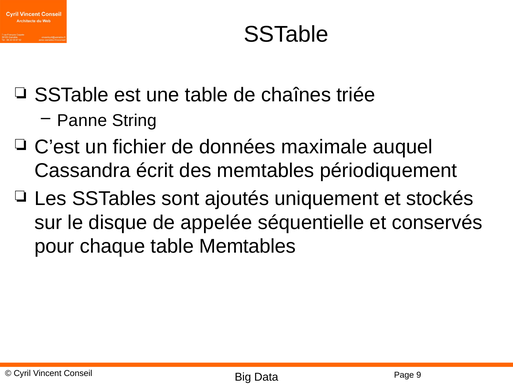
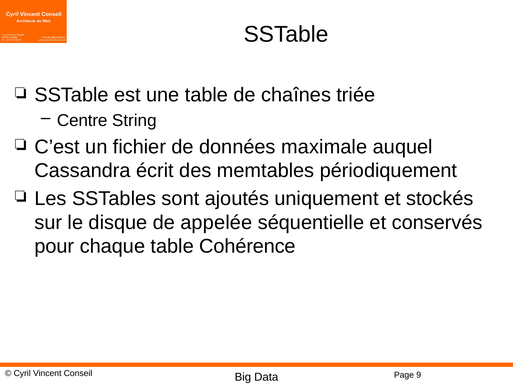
Panne: Panne -> Centre
table Memtables: Memtables -> Cohérence
